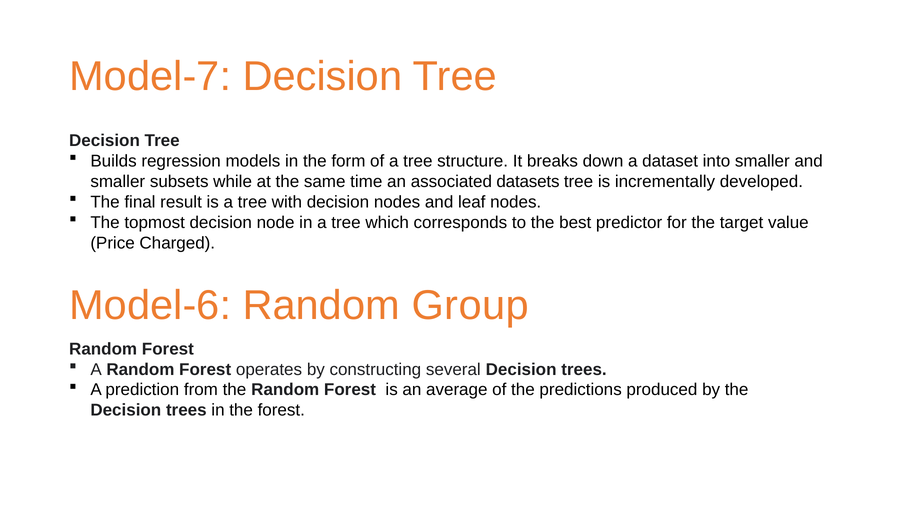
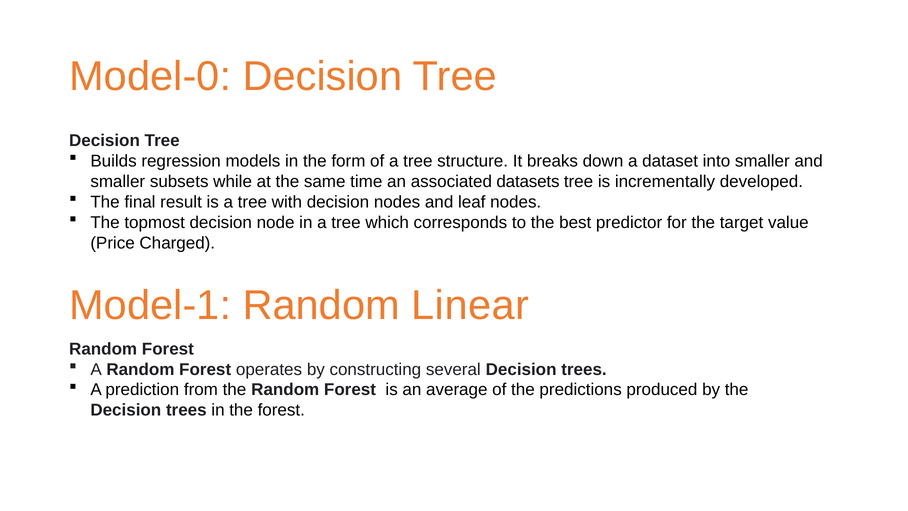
Model-7: Model-7 -> Model-0
Model-6: Model-6 -> Model-1
Group: Group -> Linear
